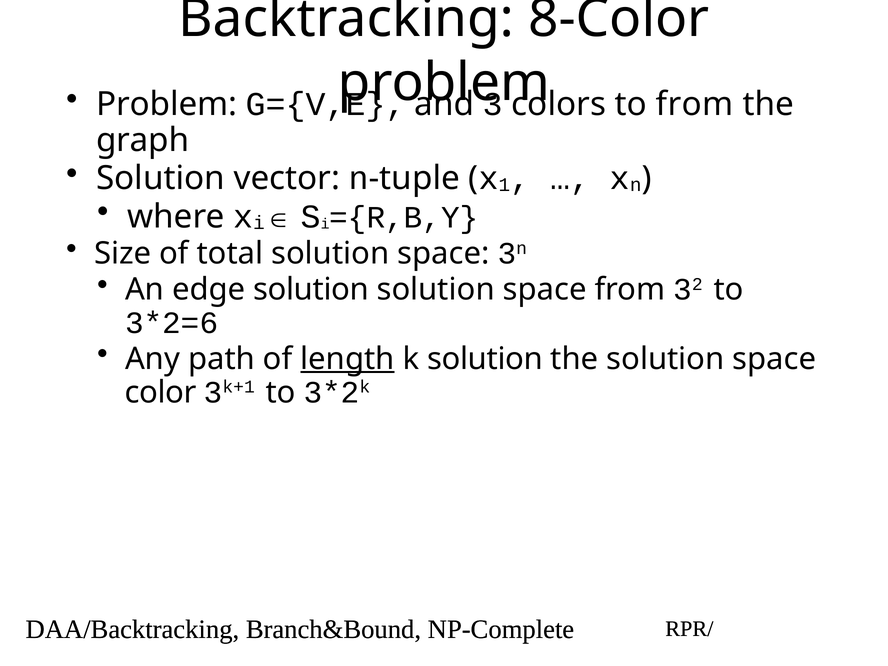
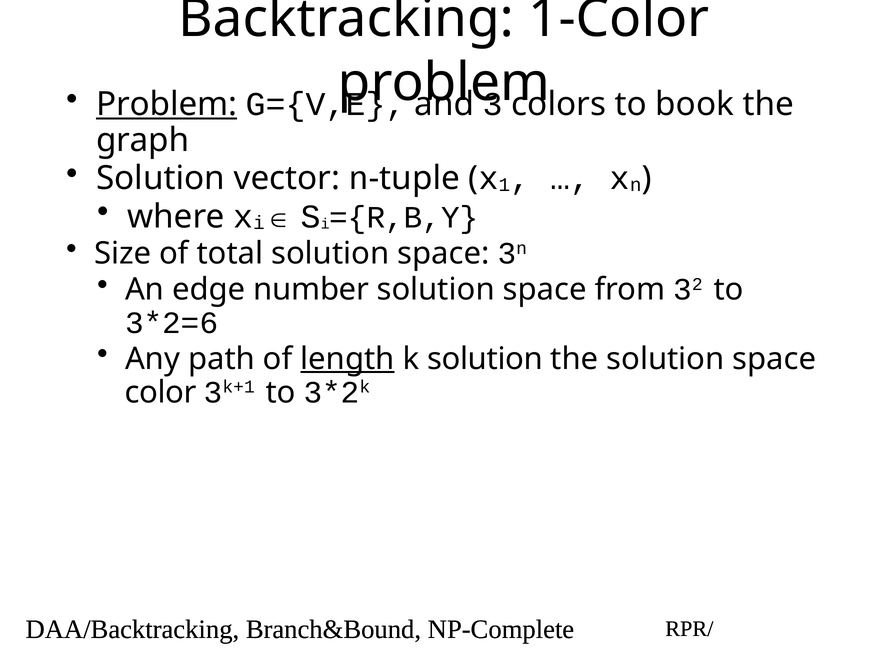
8-Color: 8-Color -> 1-Color
Problem at (167, 104) underline: none -> present
to from: from -> book
edge solution: solution -> number
